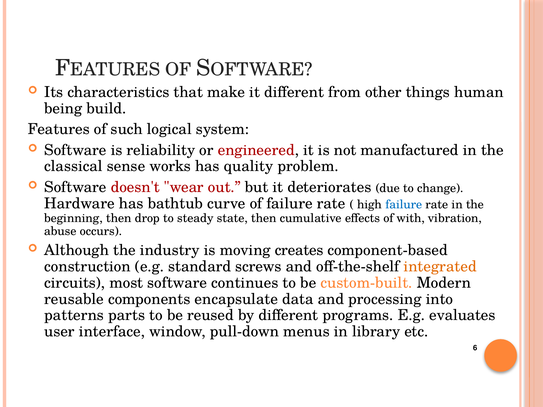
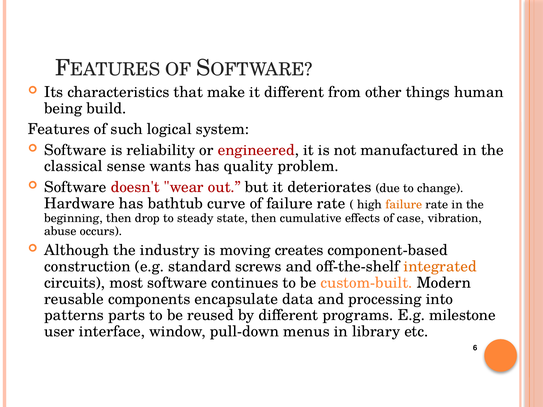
works: works -> wants
failure at (404, 205) colour: blue -> orange
with: with -> case
evaluates: evaluates -> milestone
